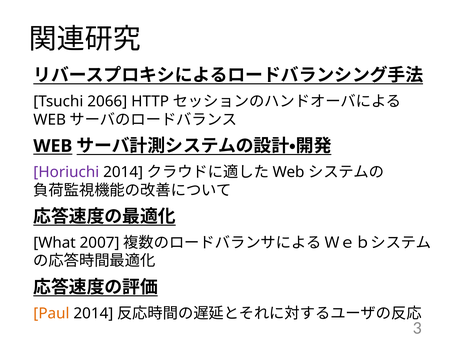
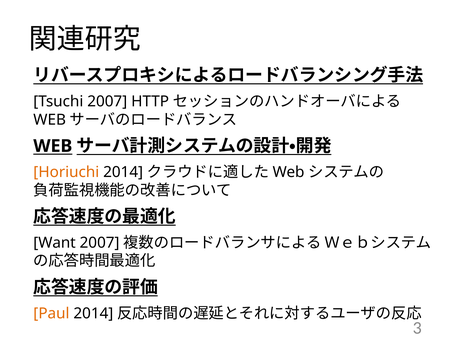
Tsuchi 2066: 2066 -> 2007
Horiuchi colour: purple -> orange
What: What -> Want
